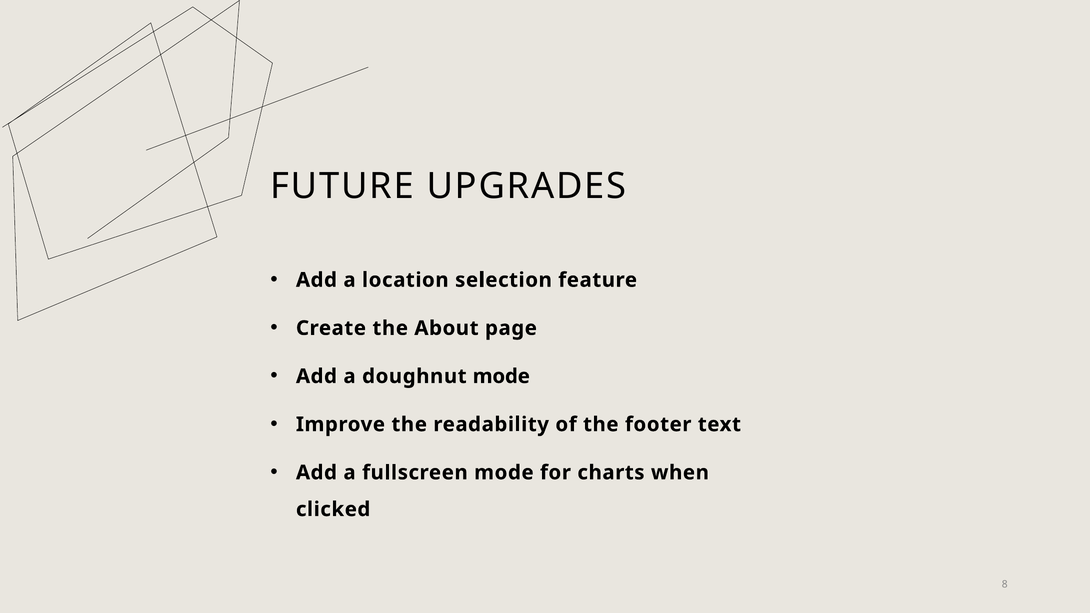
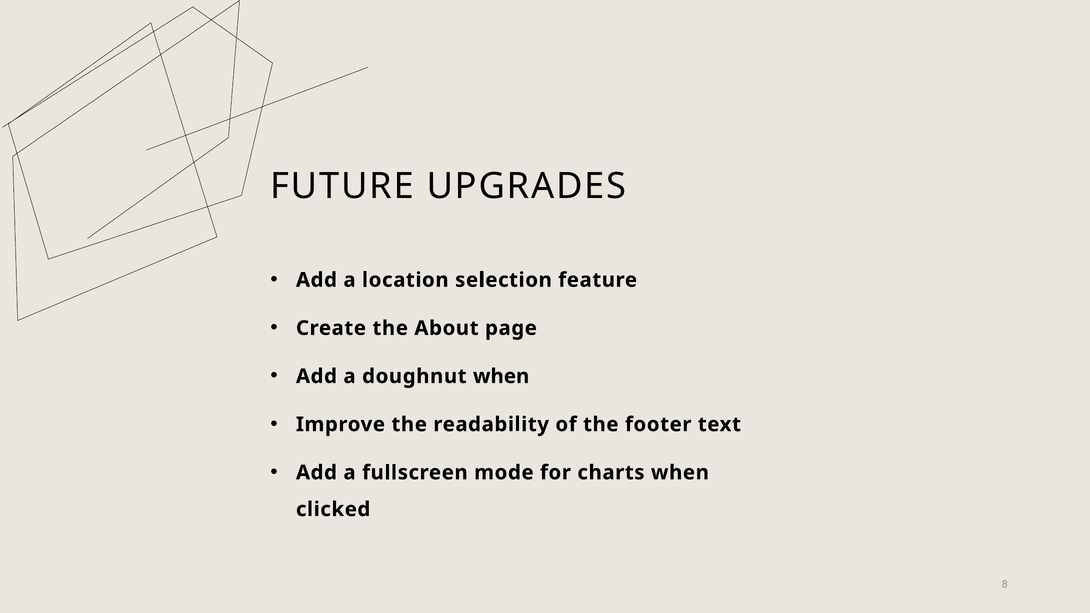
doughnut mode: mode -> when
